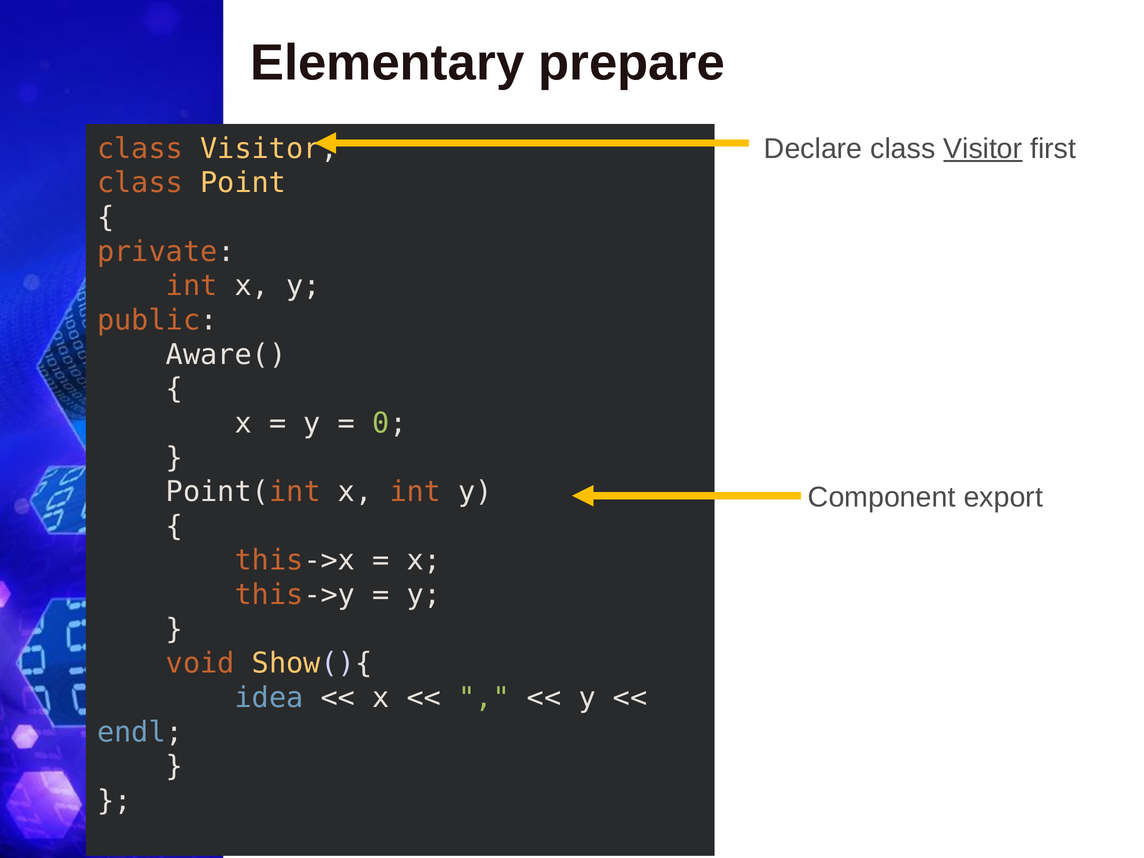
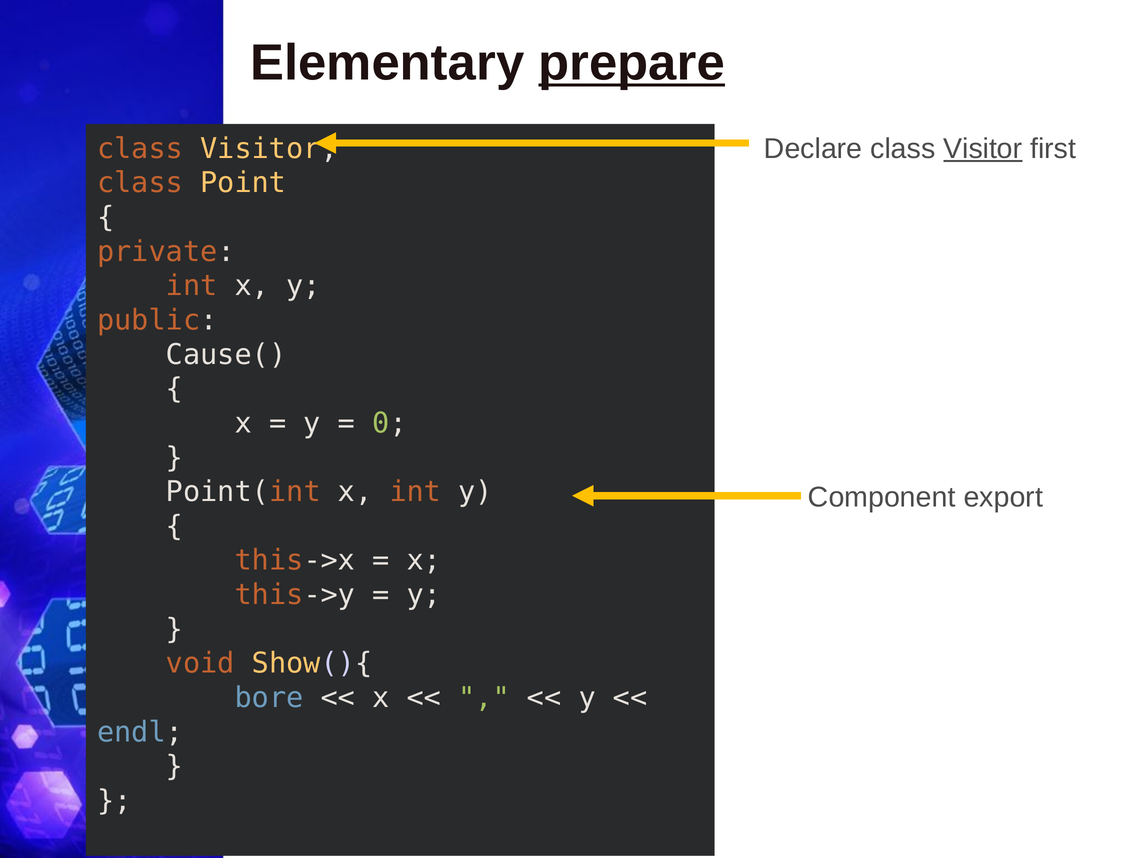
prepare underline: none -> present
Aware(: Aware( -> Cause(
idea: idea -> bore
